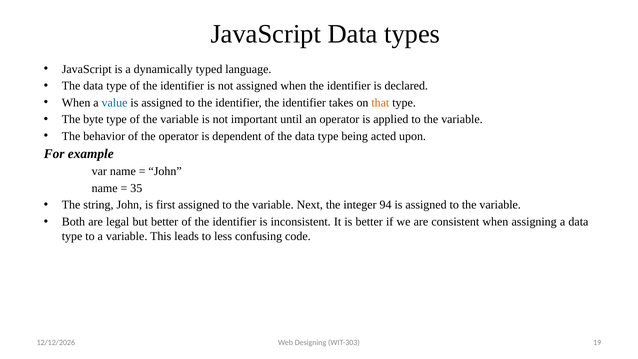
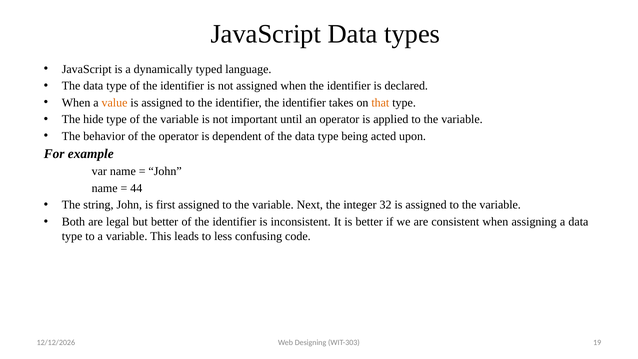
value colour: blue -> orange
byte: byte -> hide
35: 35 -> 44
94: 94 -> 32
